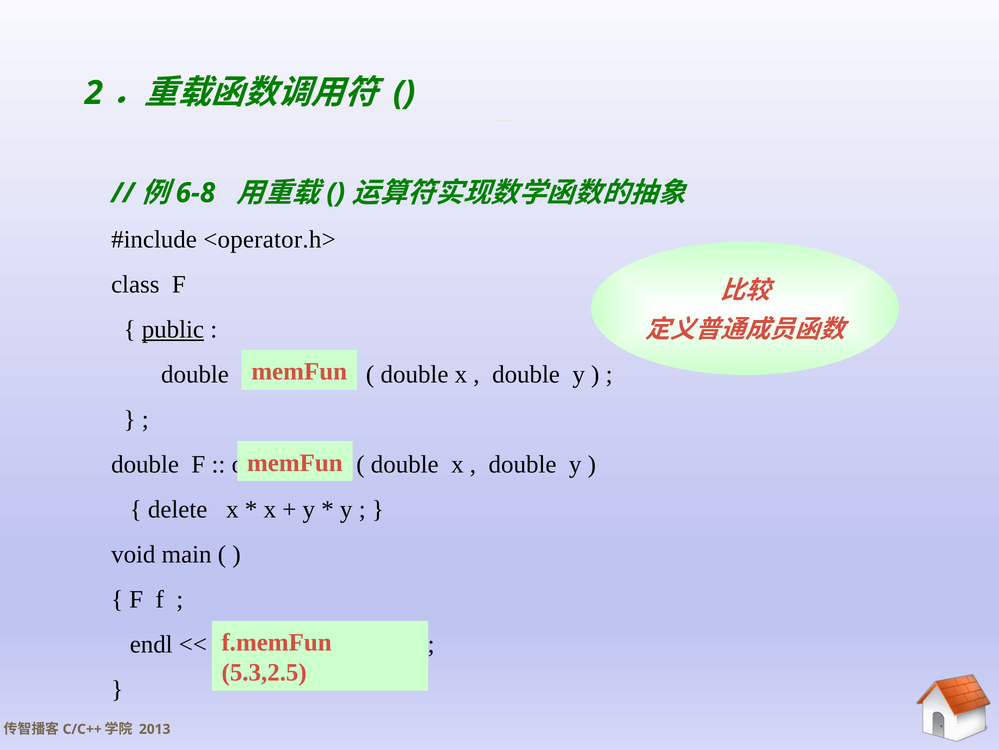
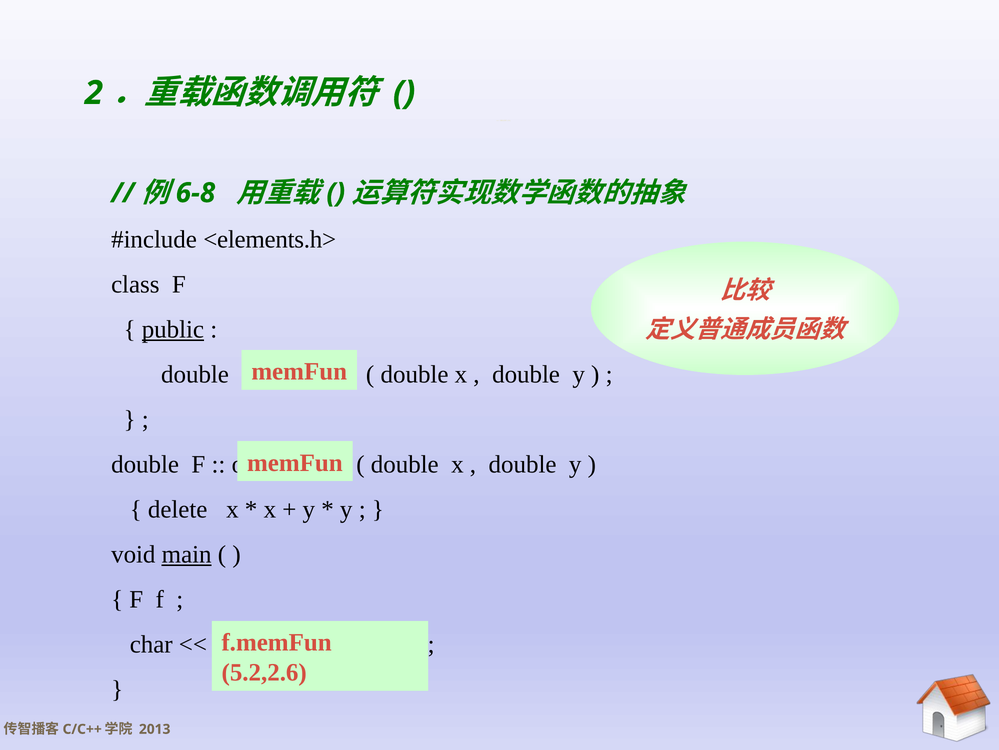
<operator.h>: <operator.h> -> <elements.h>
main underline: none -> present
endl at (151, 644): endl -> char
5.3,2.5: 5.3,2.5 -> 5.2,2.6
